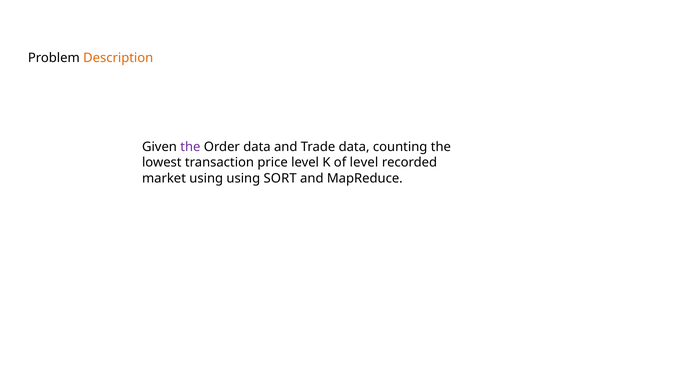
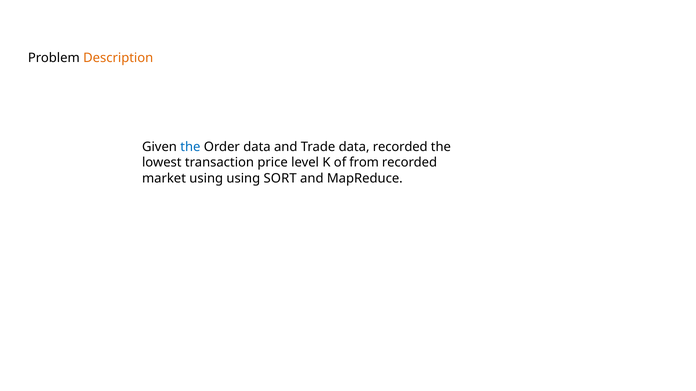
the at (190, 147) colour: purple -> blue
data counting: counting -> recorded
of level: level -> from
